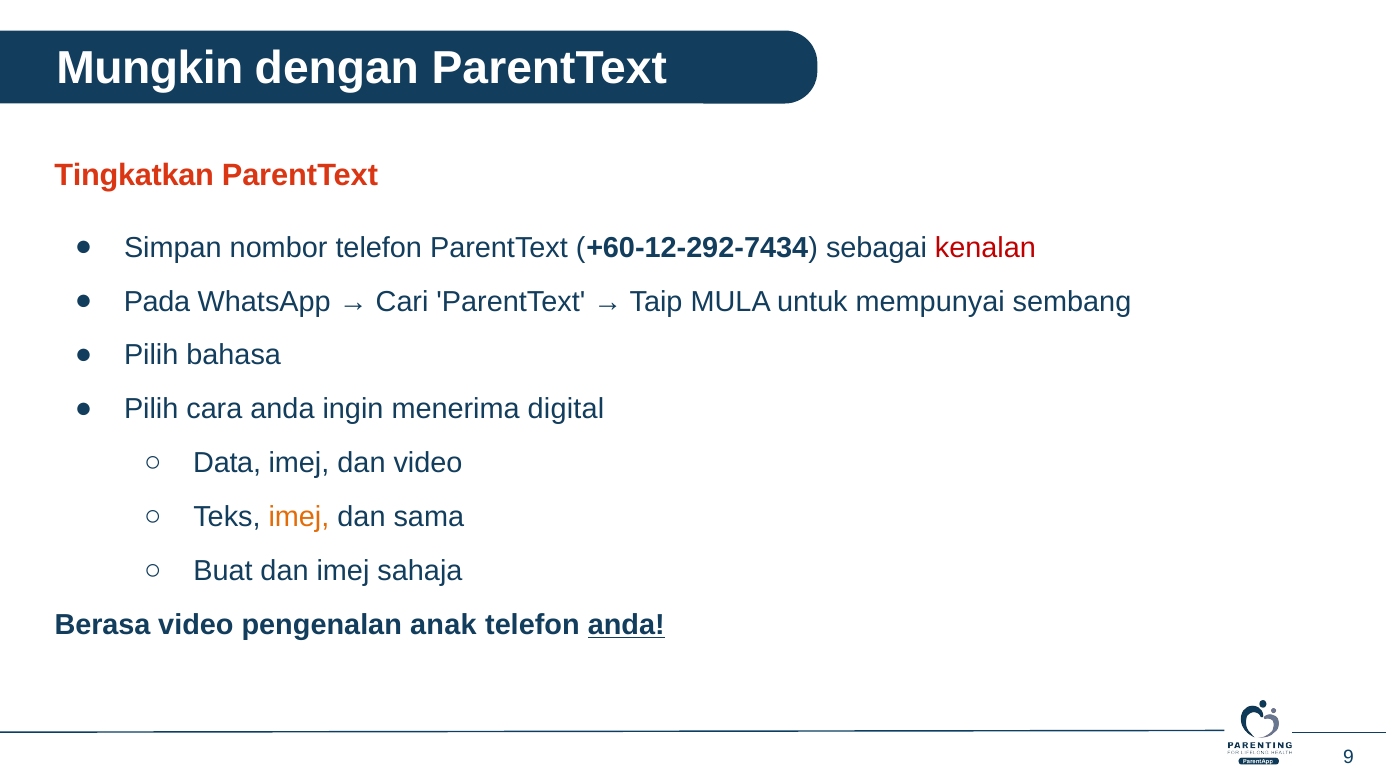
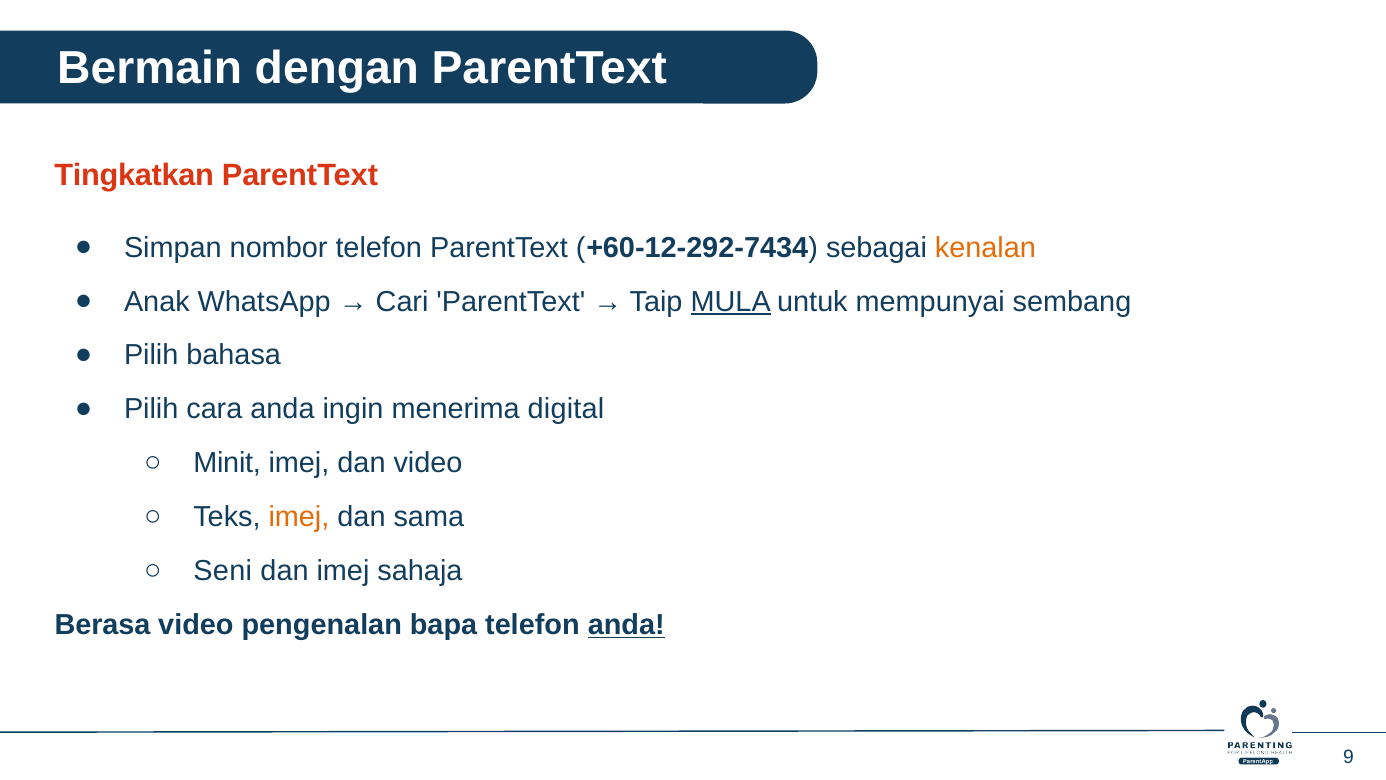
Mungkin: Mungkin -> Bermain
kenalan colour: red -> orange
Pada: Pada -> Anak
MULA underline: none -> present
Data: Data -> Minit
Buat: Buat -> Seni
anak: anak -> bapa
